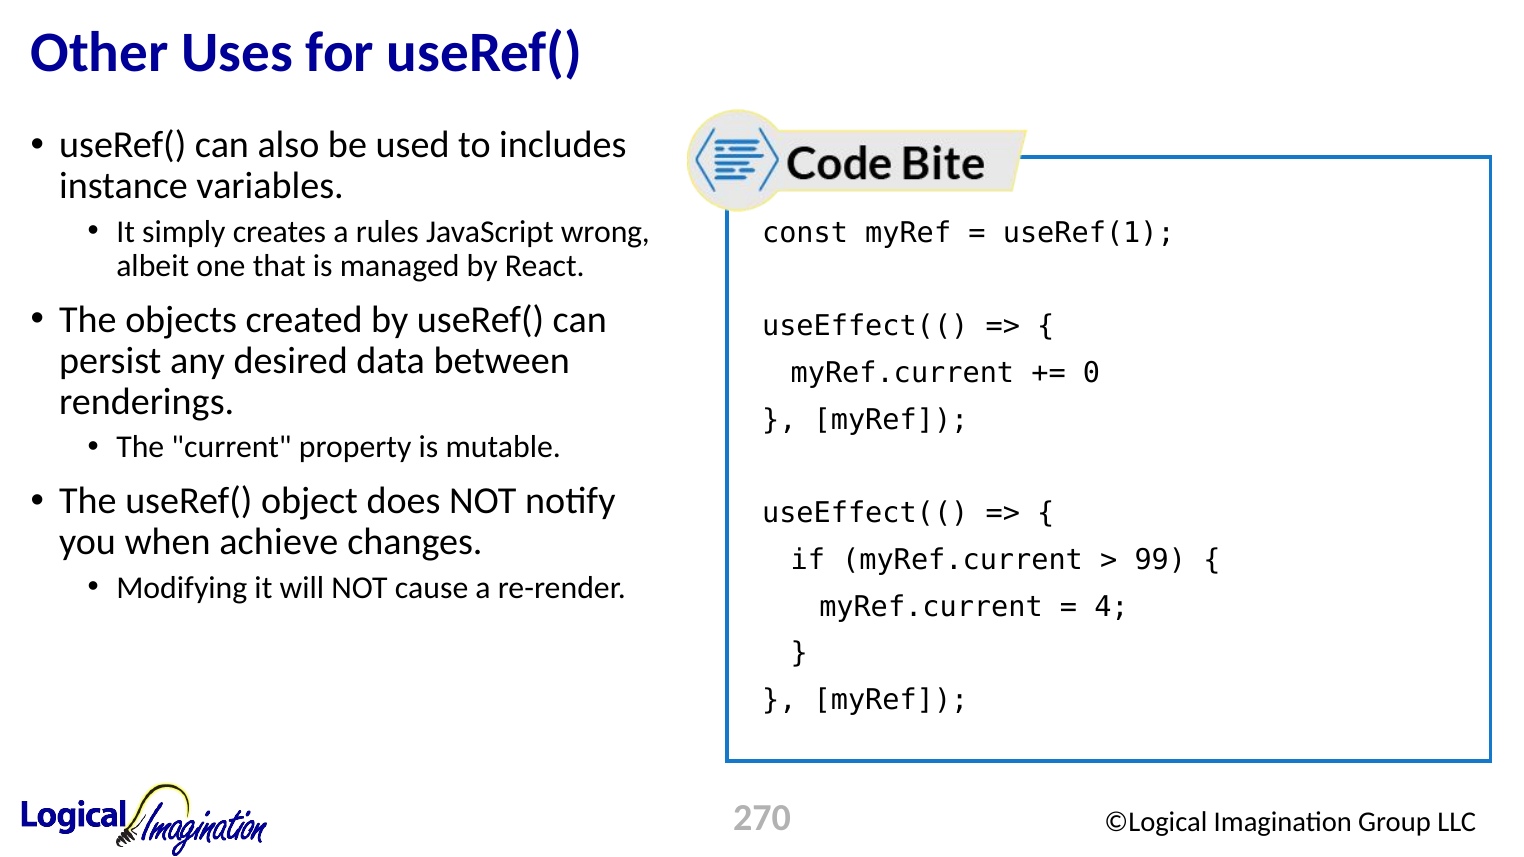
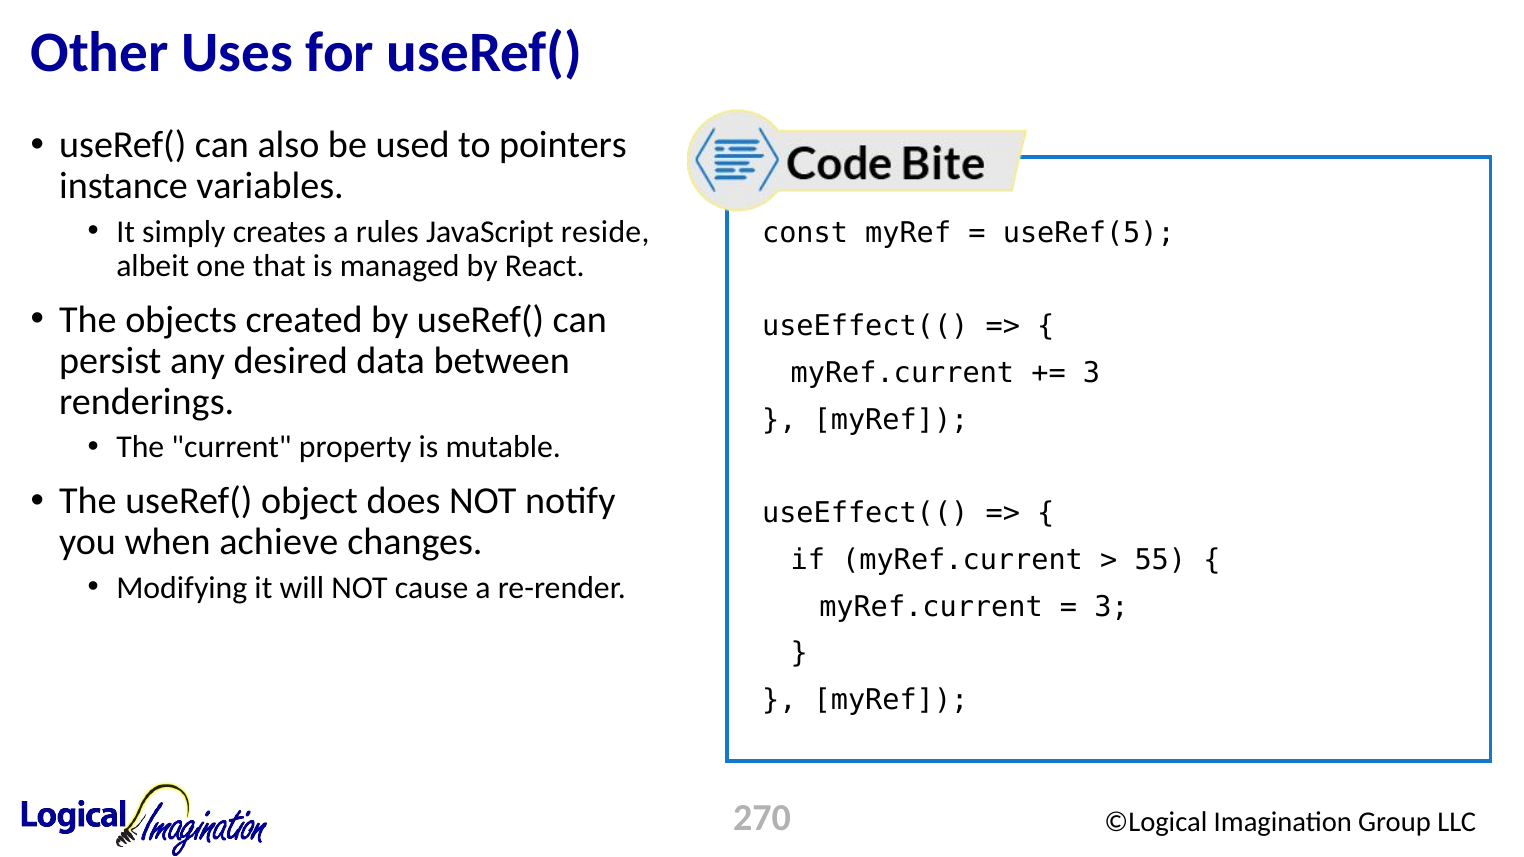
includes: includes -> pointers
wrong: wrong -> reside
useRef(1: useRef(1 -> useRef(5
0 at (1092, 373): 0 -> 3
99: 99 -> 55
4 at (1111, 607): 4 -> 3
